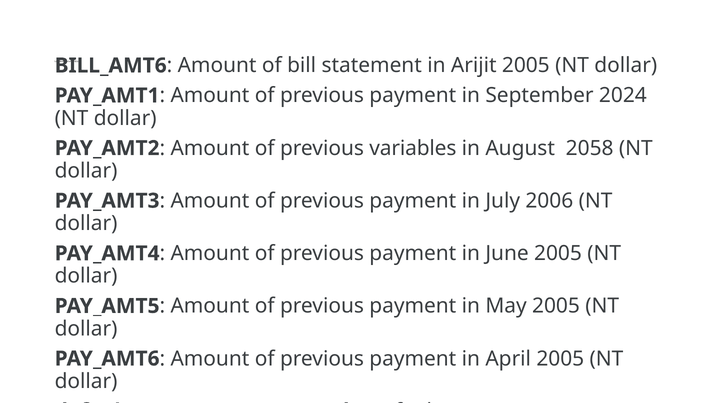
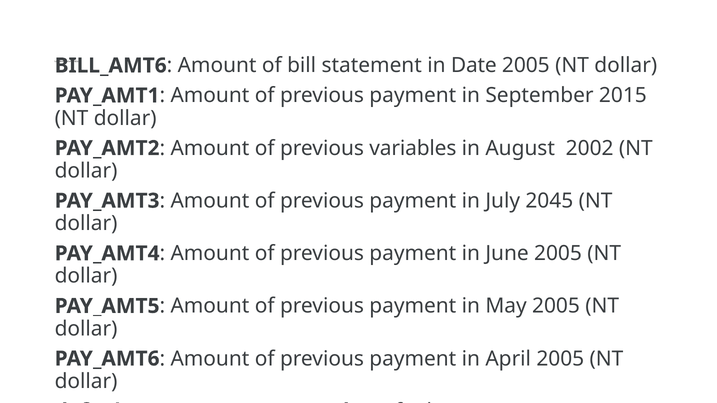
Arijit: Arijit -> Date
2024: 2024 -> 2015
2058: 2058 -> 2002
2006: 2006 -> 2045
